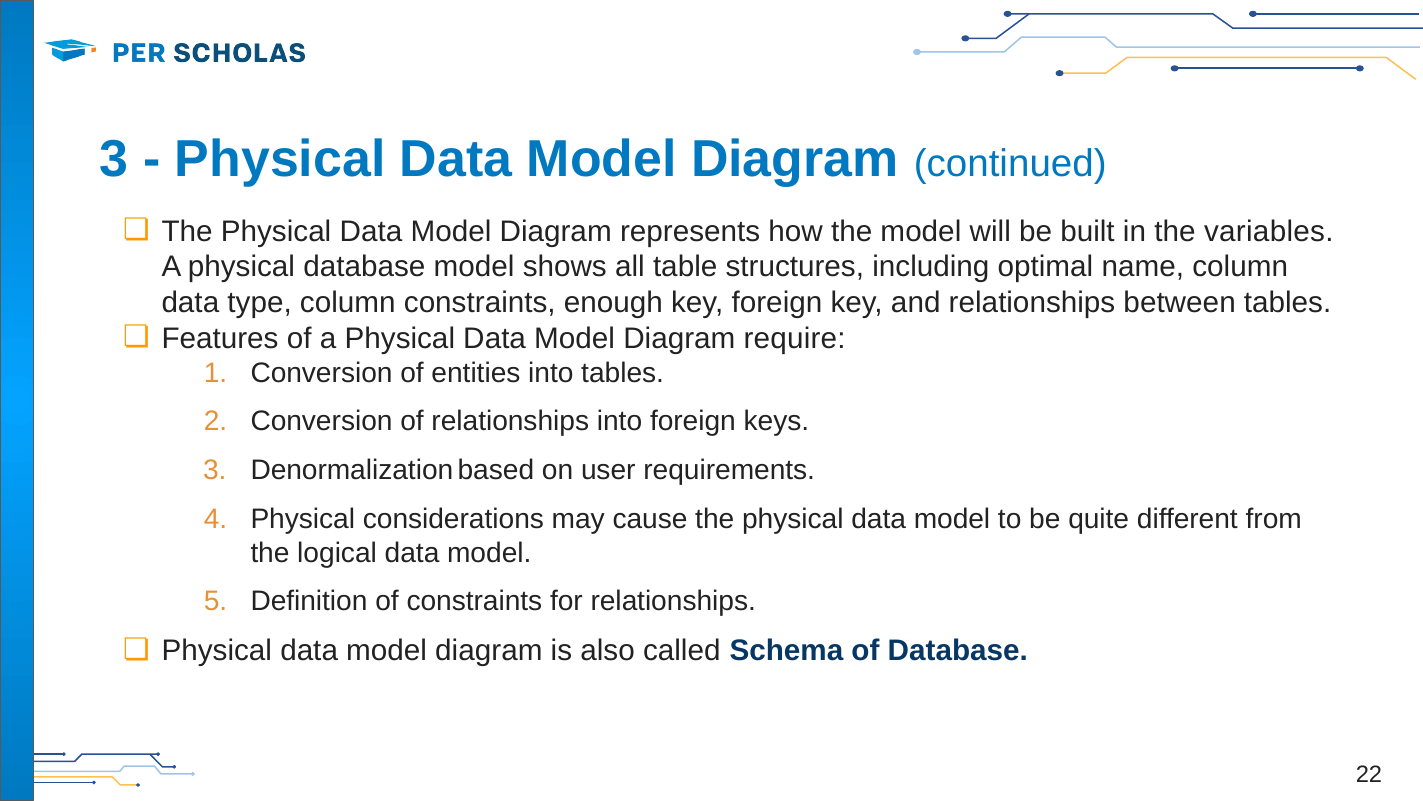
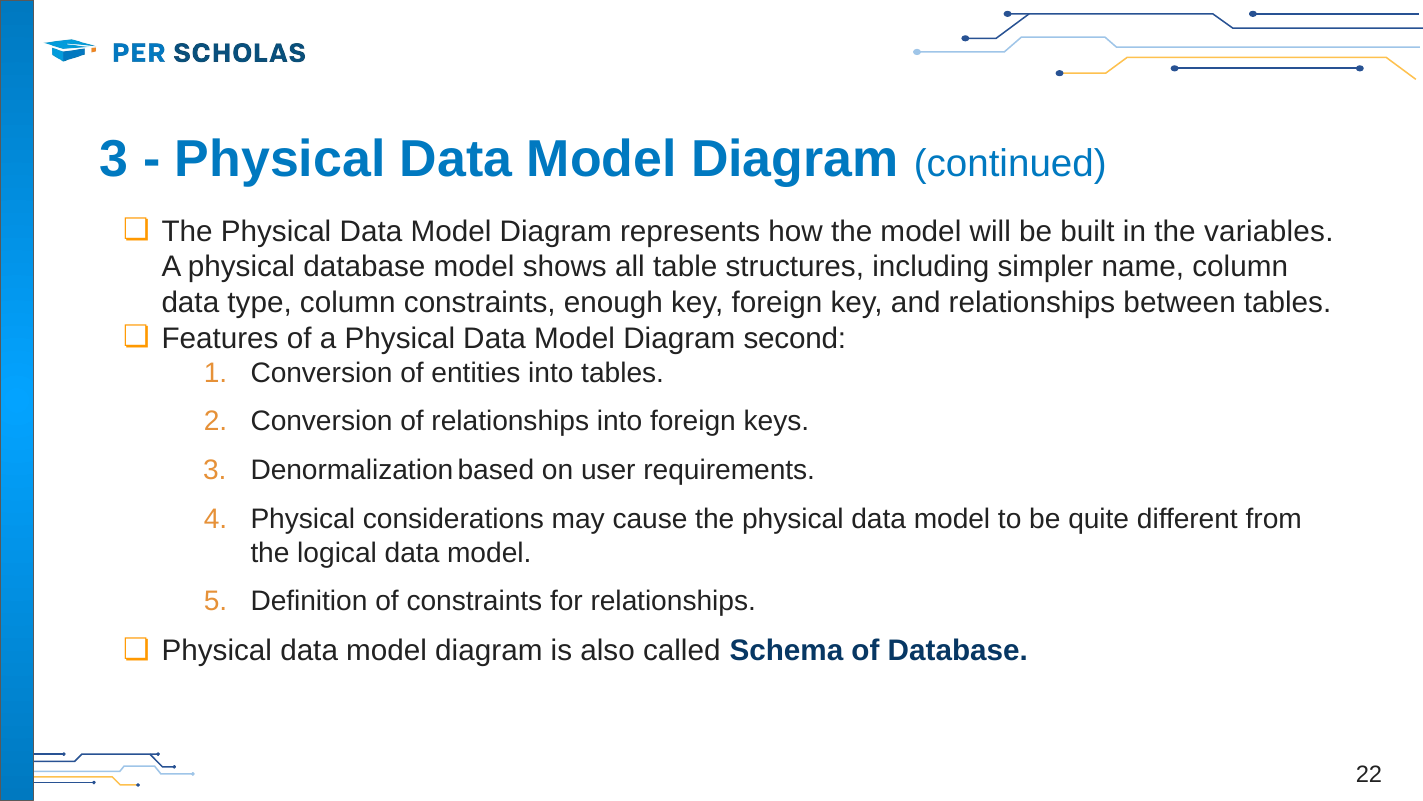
optimal: optimal -> simpler
require: require -> second
